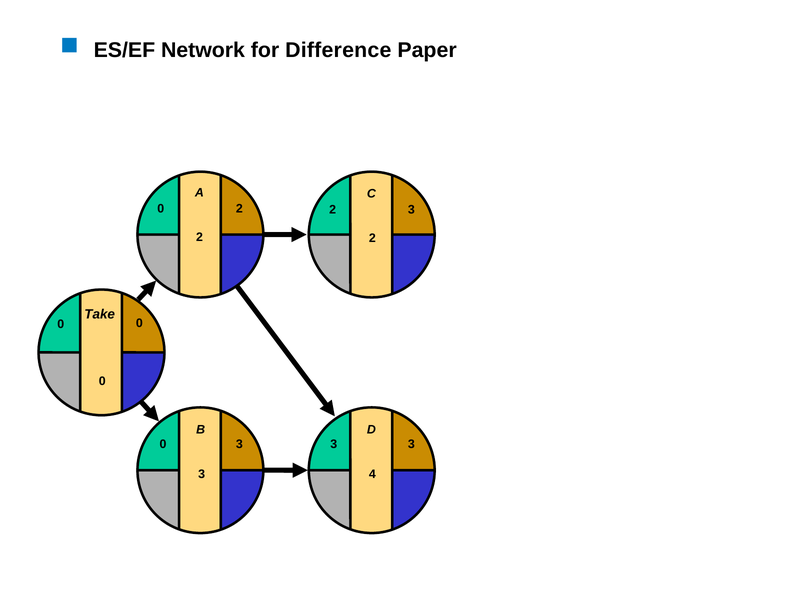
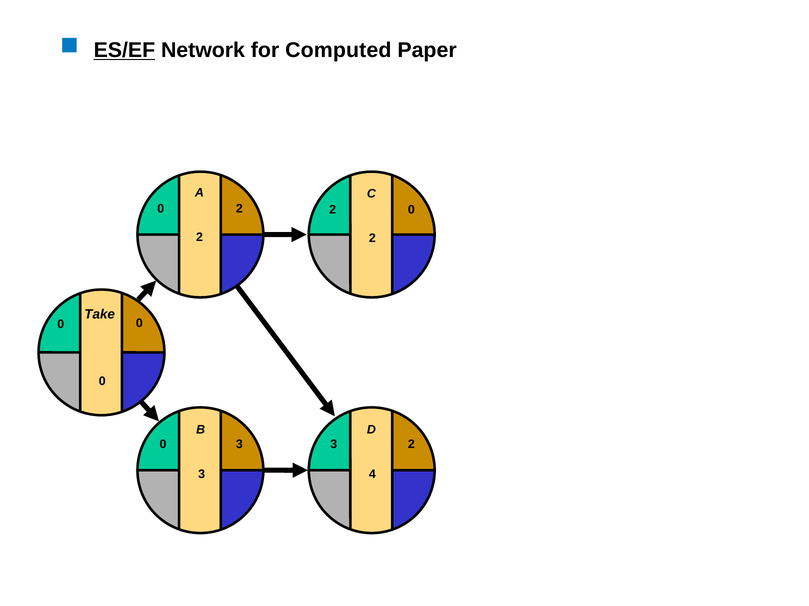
ES/EF underline: none -> present
Difference: Difference -> Computed
3 at (411, 210): 3 -> 0
3 3: 3 -> 2
